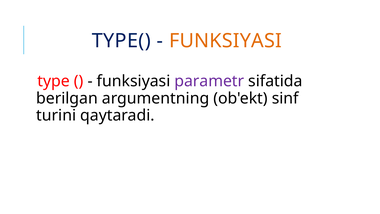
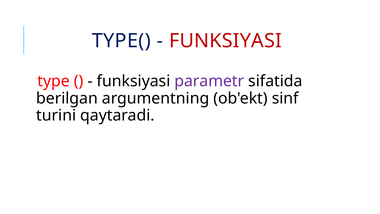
FUNKSIYASI at (225, 41) colour: orange -> red
